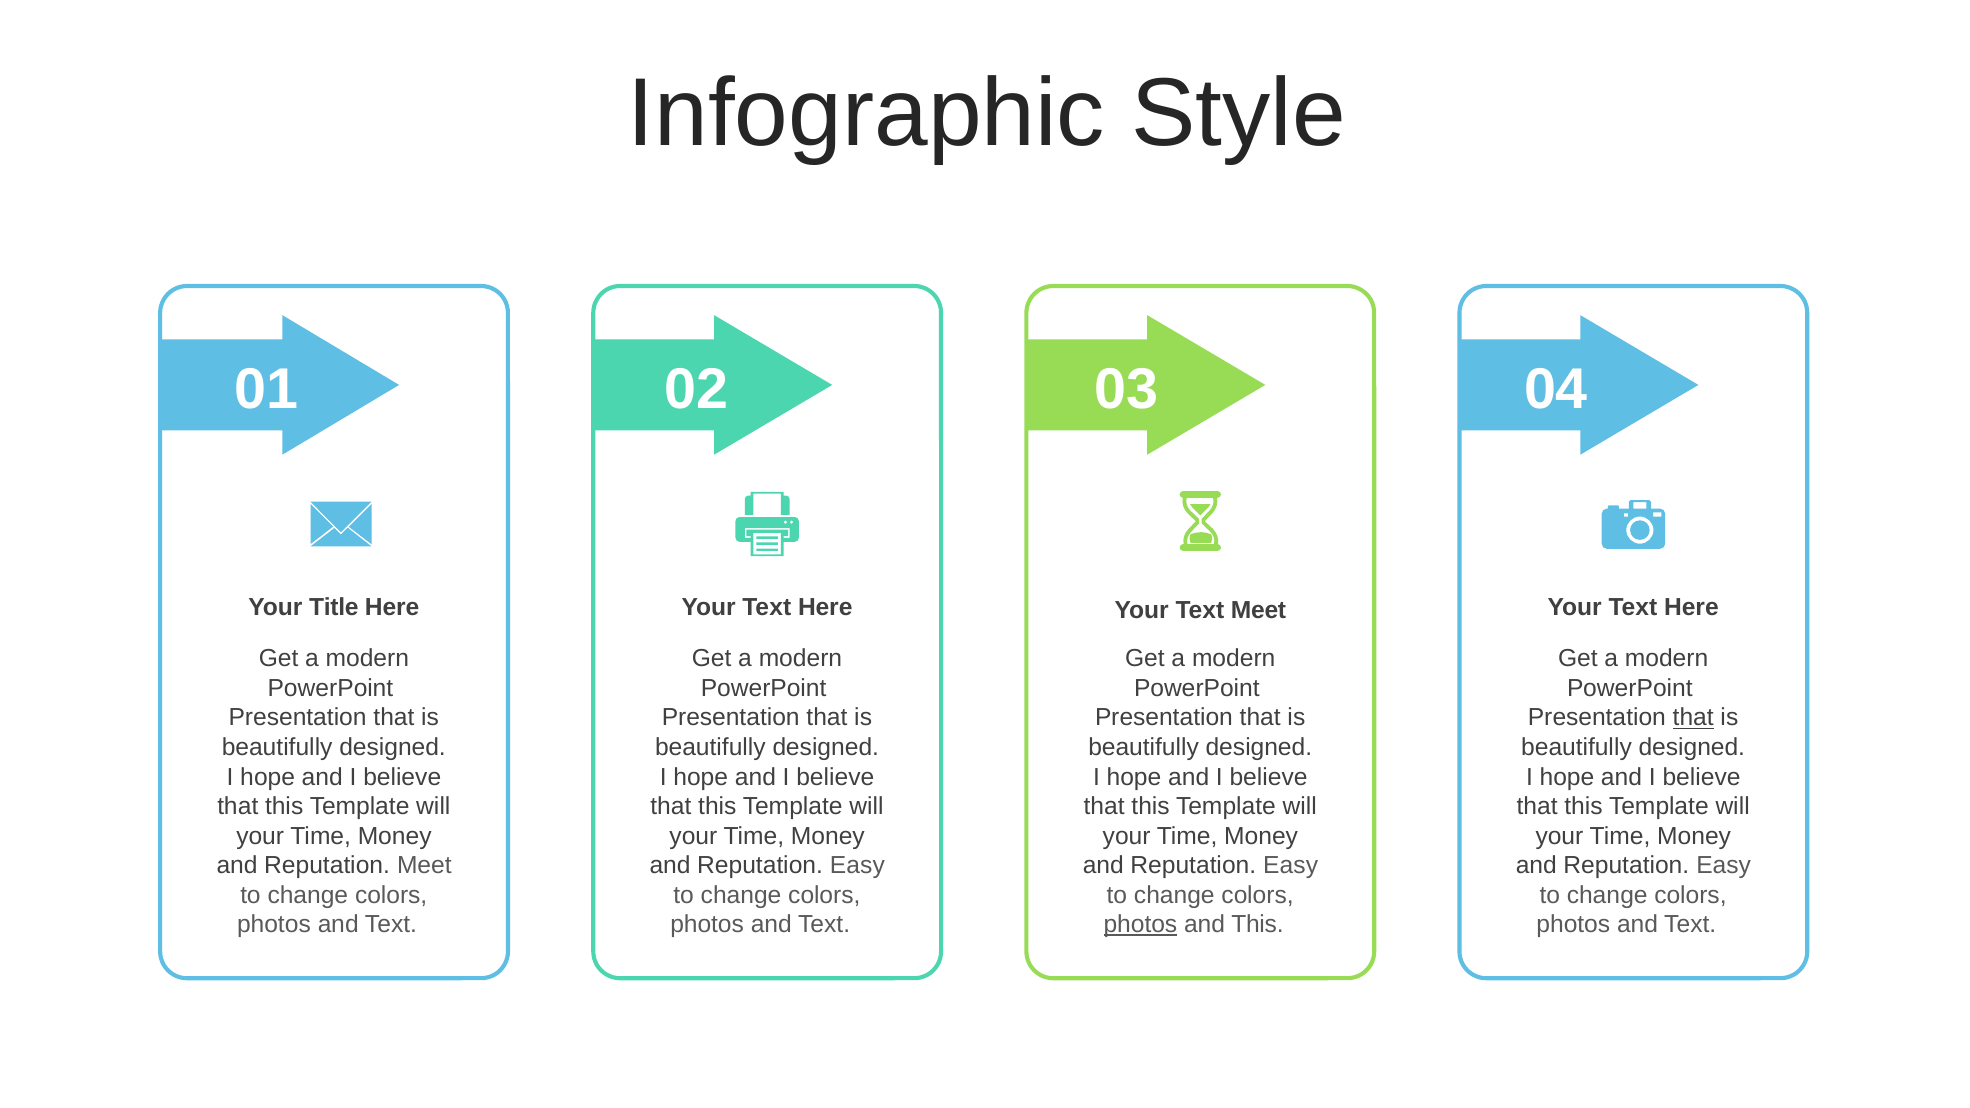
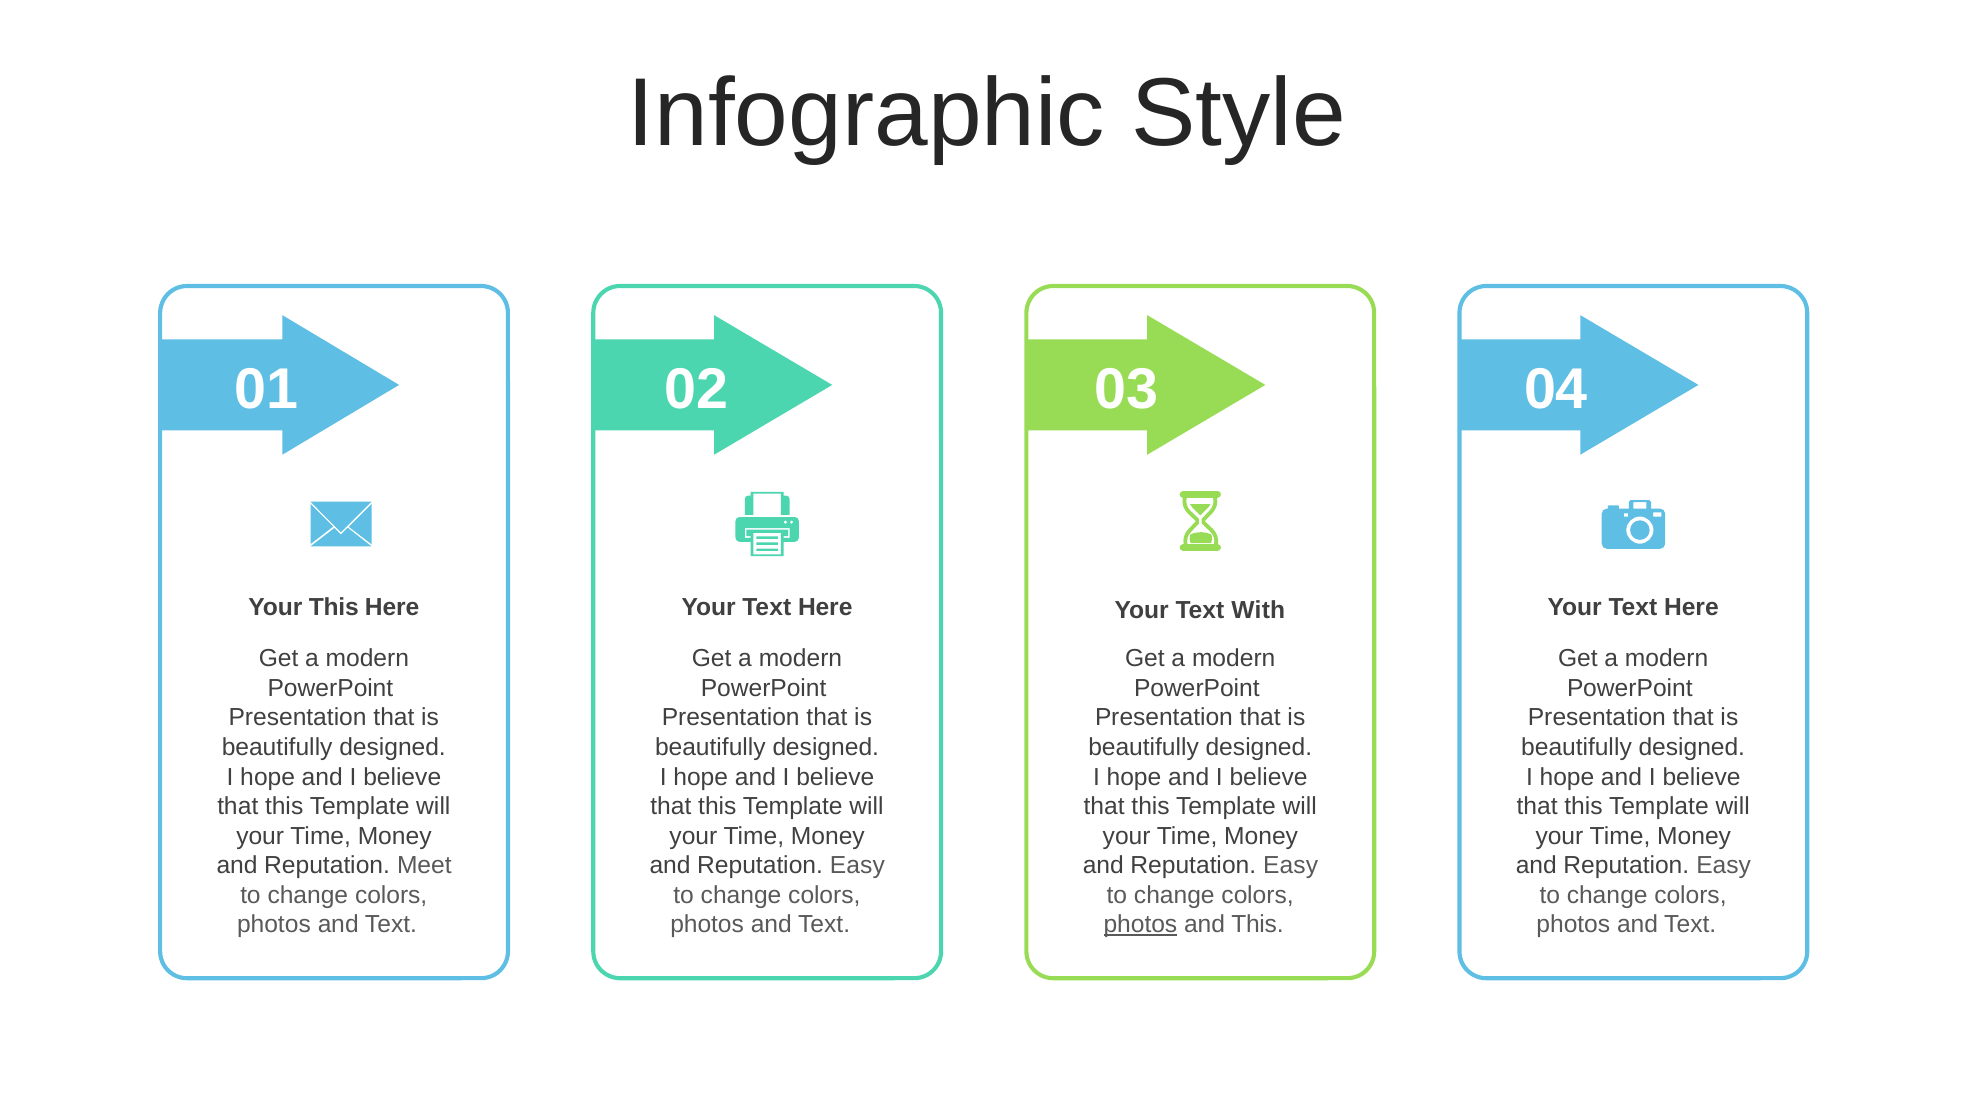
Your Title: Title -> This
Text Meet: Meet -> With
that at (1693, 718) underline: present -> none
